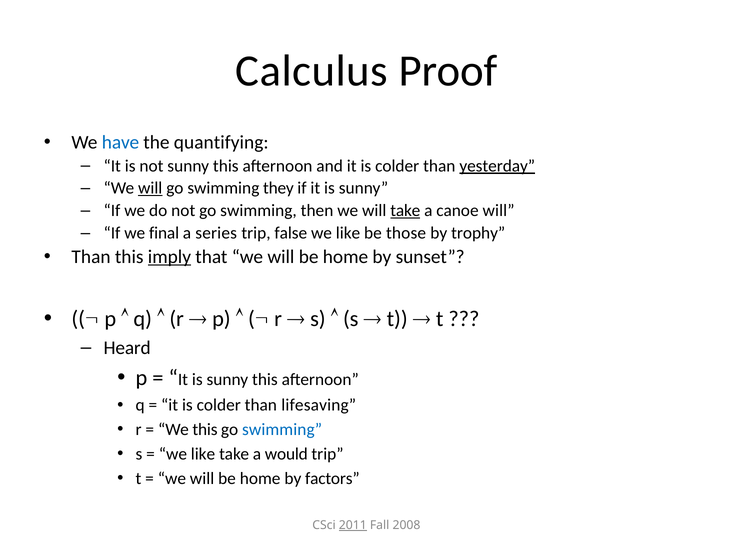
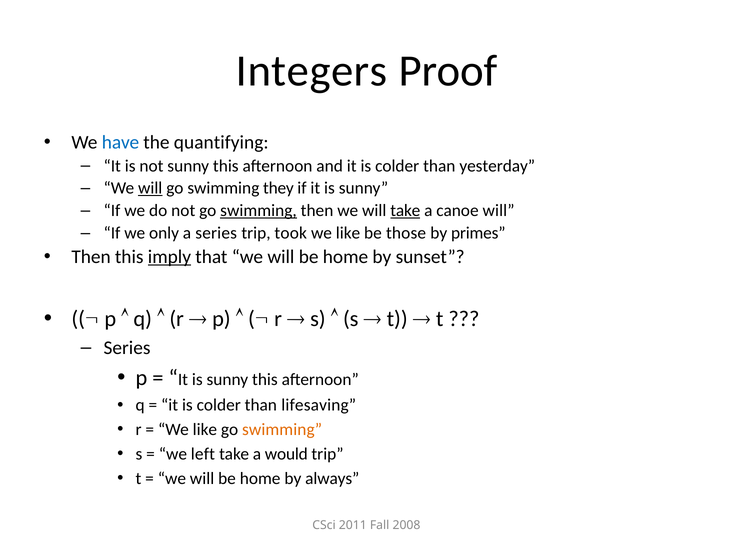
Calculus: Calculus -> Integers
yesterday underline: present -> none
swimming at (259, 210) underline: none -> present
final: final -> only
false: false -> took
trophy: trophy -> primes
Than at (91, 257): Than -> Then
Heard at (127, 348): Heard -> Series
this at (205, 429): this -> like
swimming at (282, 429) colour: blue -> orange
like at (203, 454): like -> left
factors: factors -> always
2011 underline: present -> none
